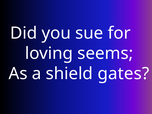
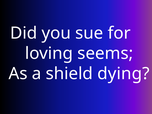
gates: gates -> dying
